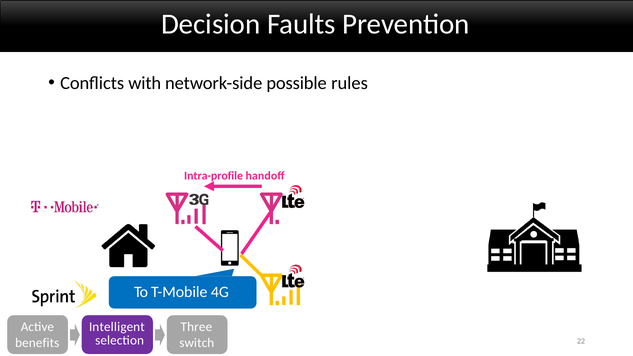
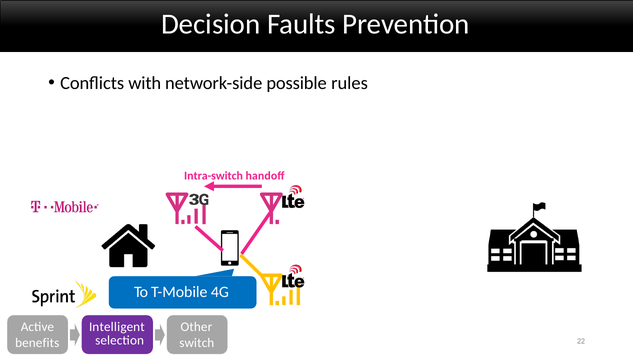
Intra-profile: Intra-profile -> Intra-switch
Three: Three -> Other
